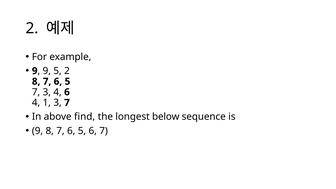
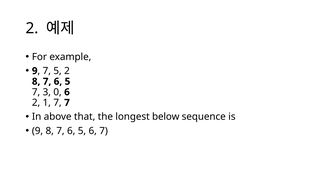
9 at (47, 71): 9 -> 7
3 4: 4 -> 0
4 at (36, 103): 4 -> 2
1 3: 3 -> 7
find: find -> that
